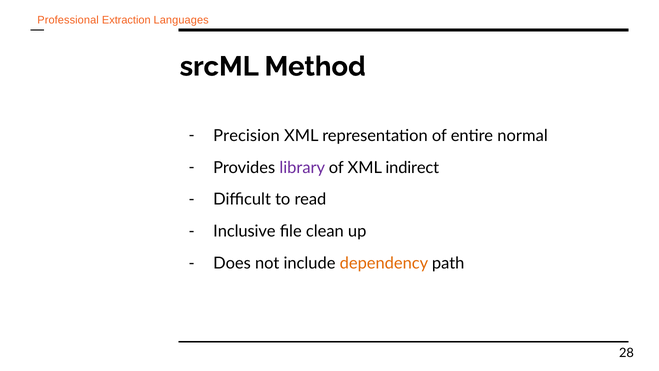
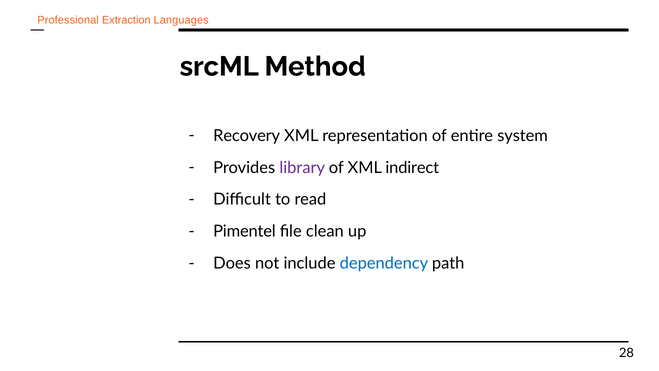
Precision: Precision -> Recovery
normal: normal -> system
Inclusive: Inclusive -> Pimentel
dependency colour: orange -> blue
